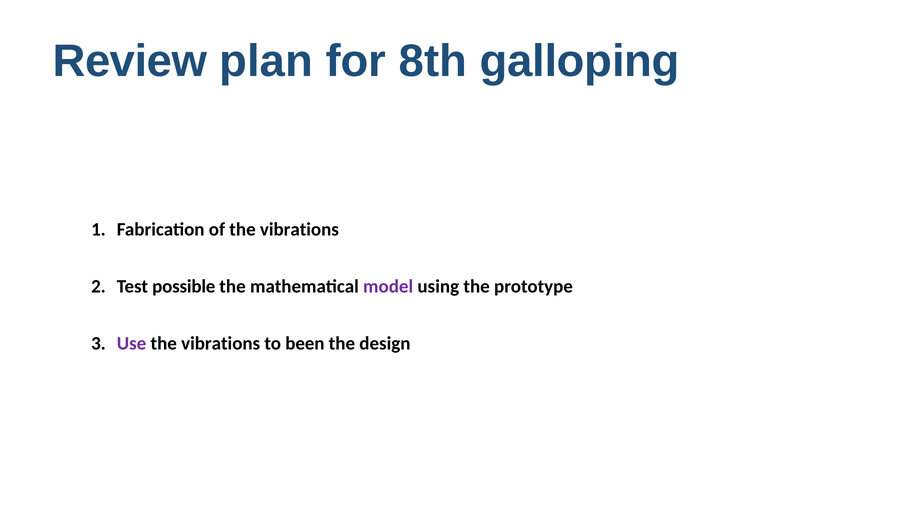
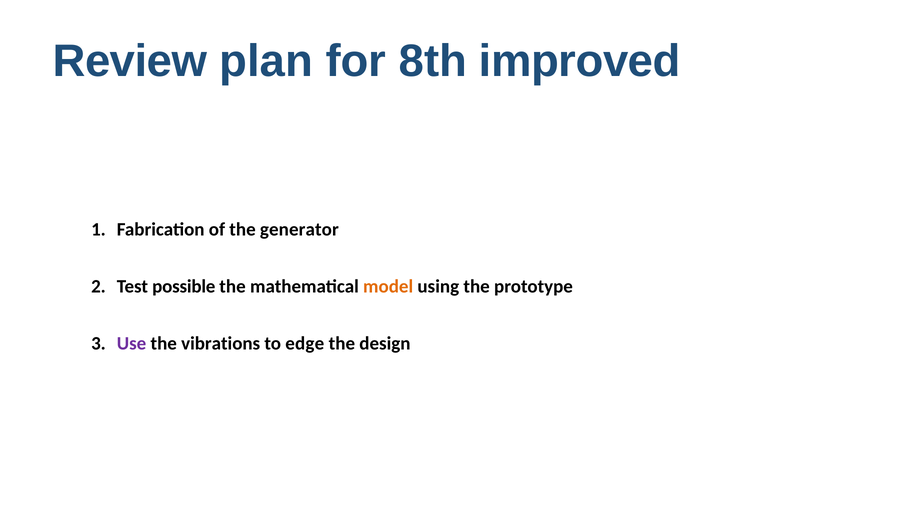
galloping: galloping -> improved
of the vibrations: vibrations -> generator
model colour: purple -> orange
been: been -> edge
